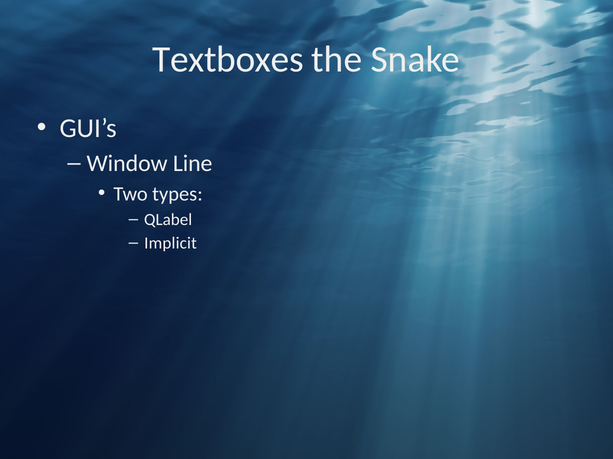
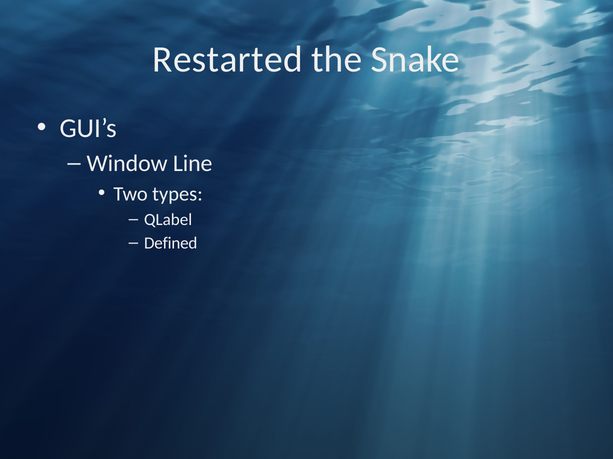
Textboxes: Textboxes -> Restarted
Implicit: Implicit -> Defined
